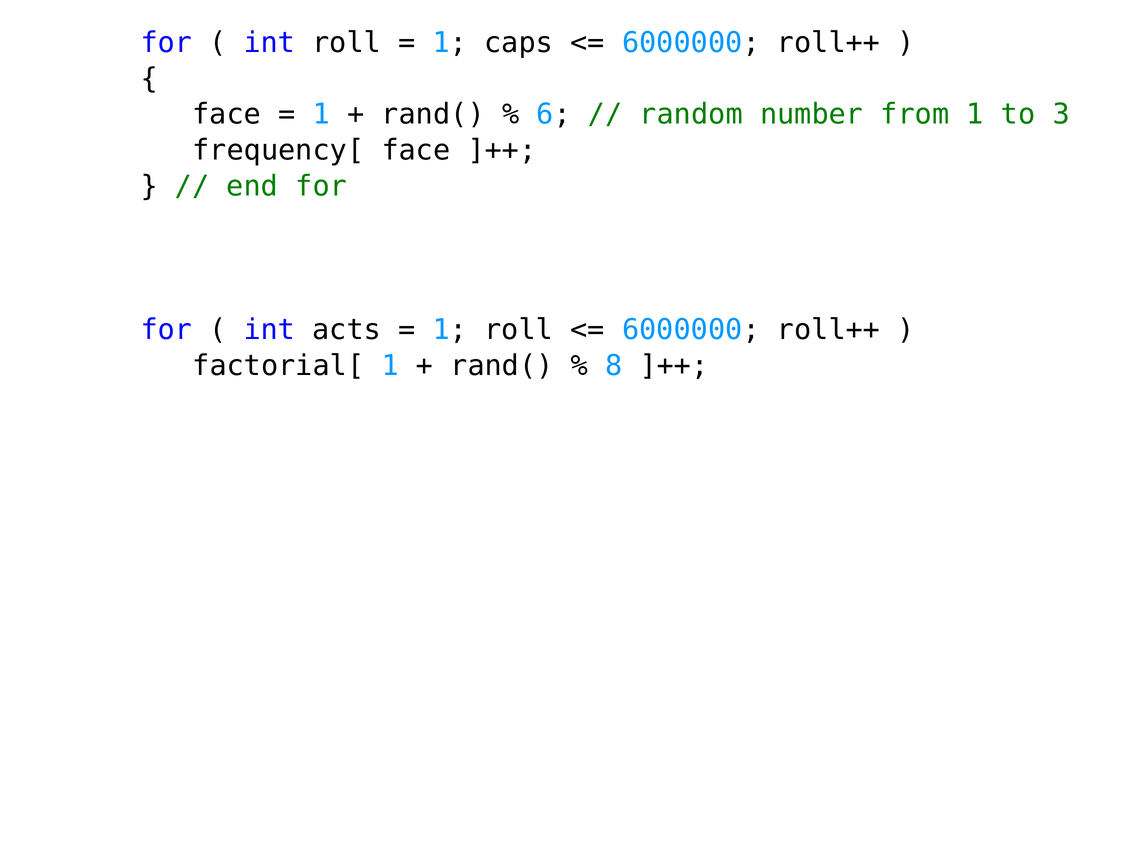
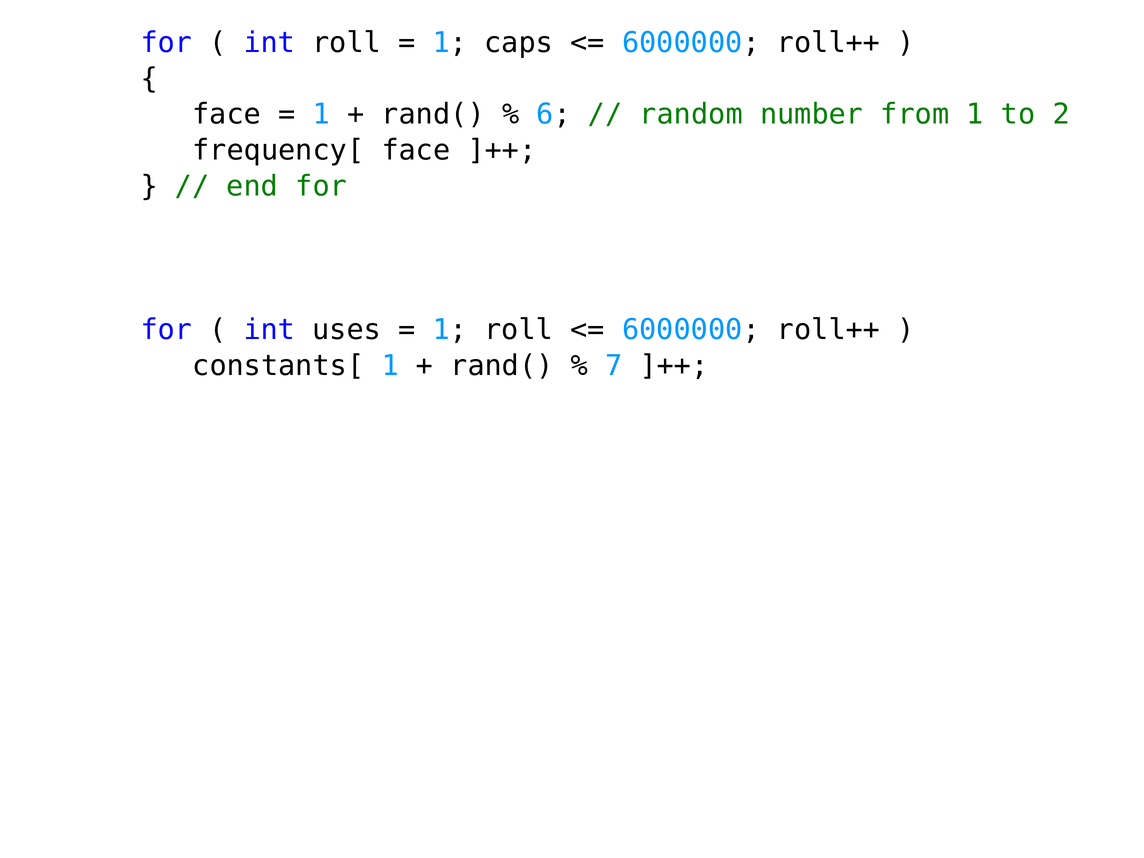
3: 3 -> 2
acts: acts -> uses
factorial[: factorial[ -> constants[
8: 8 -> 7
